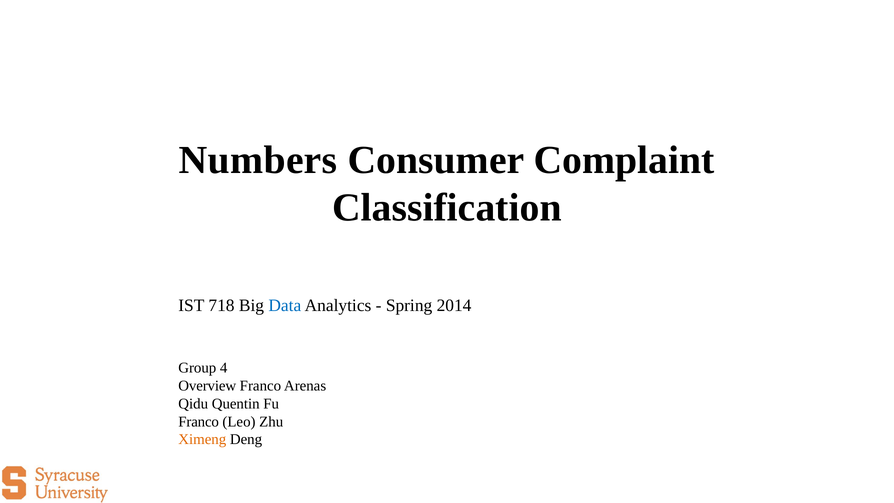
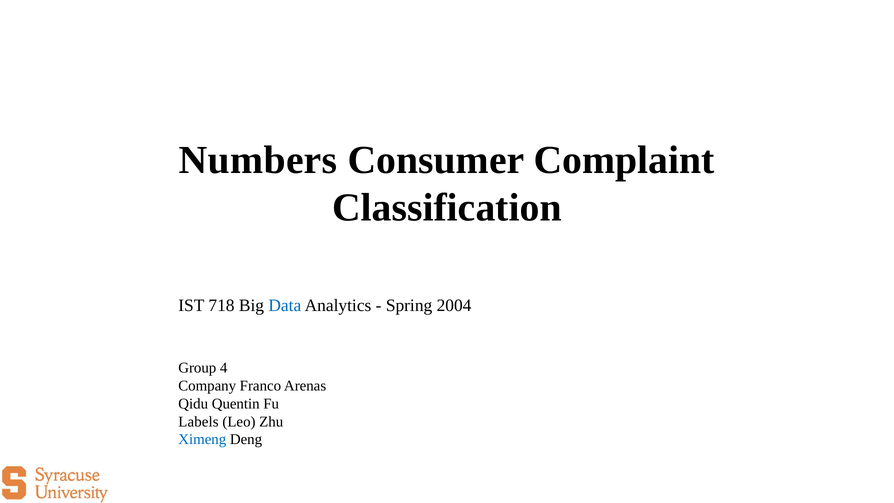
2014: 2014 -> 2004
Overview: Overview -> Company
Franco at (199, 421): Franco -> Labels
Ximeng colour: orange -> blue
